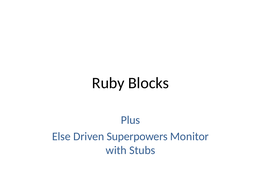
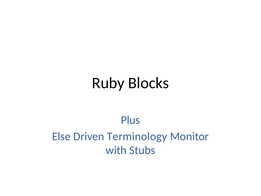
Superpowers: Superpowers -> Terminology
